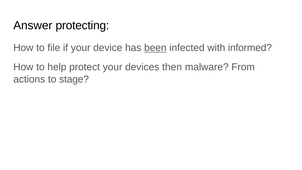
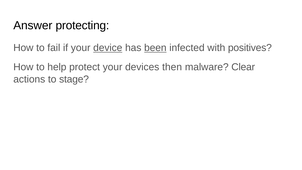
file: file -> fail
device underline: none -> present
informed: informed -> positives
From: From -> Clear
